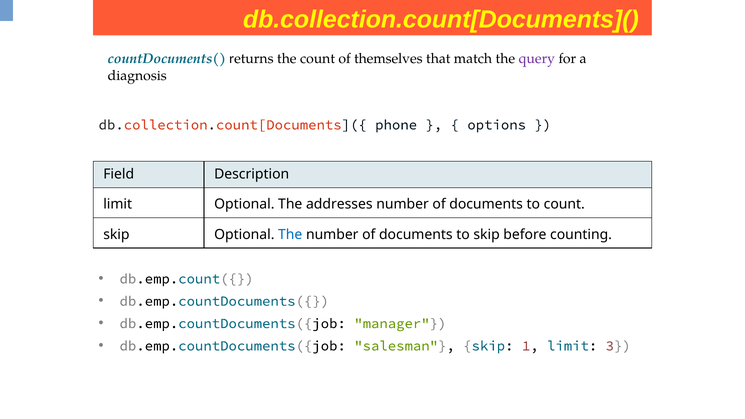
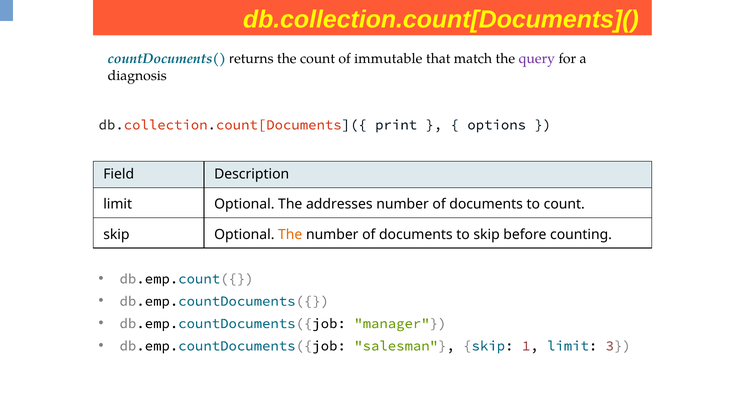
themselves: themselves -> immutable
phone: phone -> print
The at (290, 235) colour: blue -> orange
